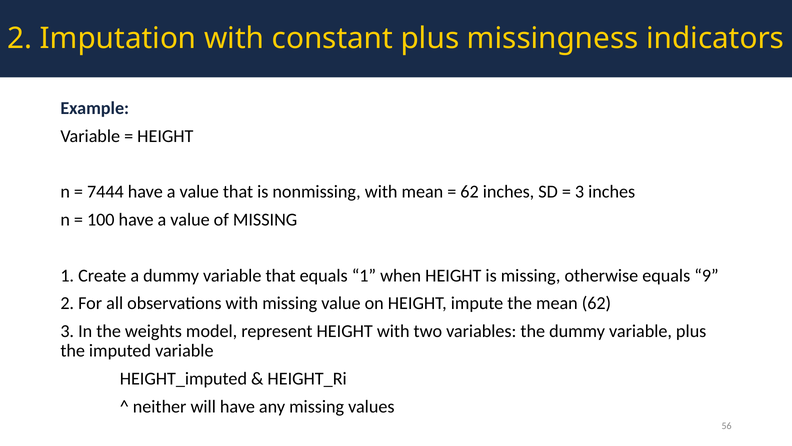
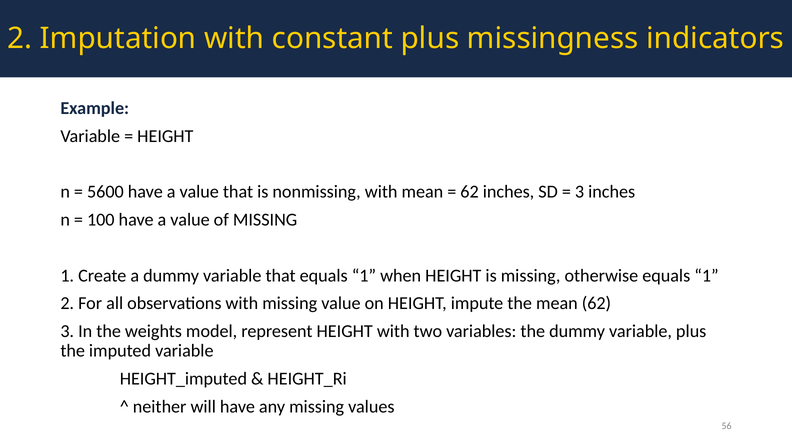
7444: 7444 -> 5600
otherwise equals 9: 9 -> 1
